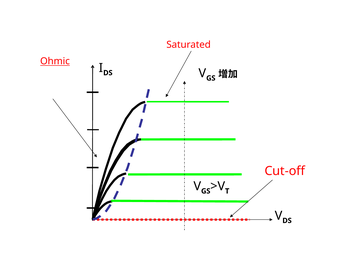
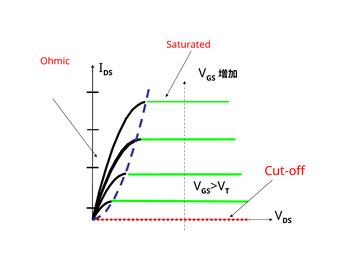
Ohmic underline: present -> none
